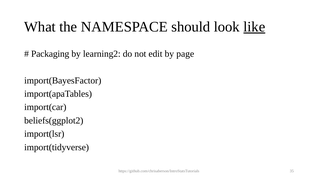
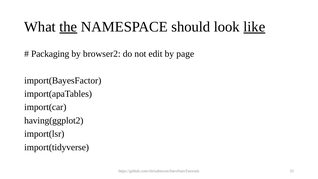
the underline: none -> present
learning2: learning2 -> browser2
beliefs(ggplot2: beliefs(ggplot2 -> having(ggplot2
